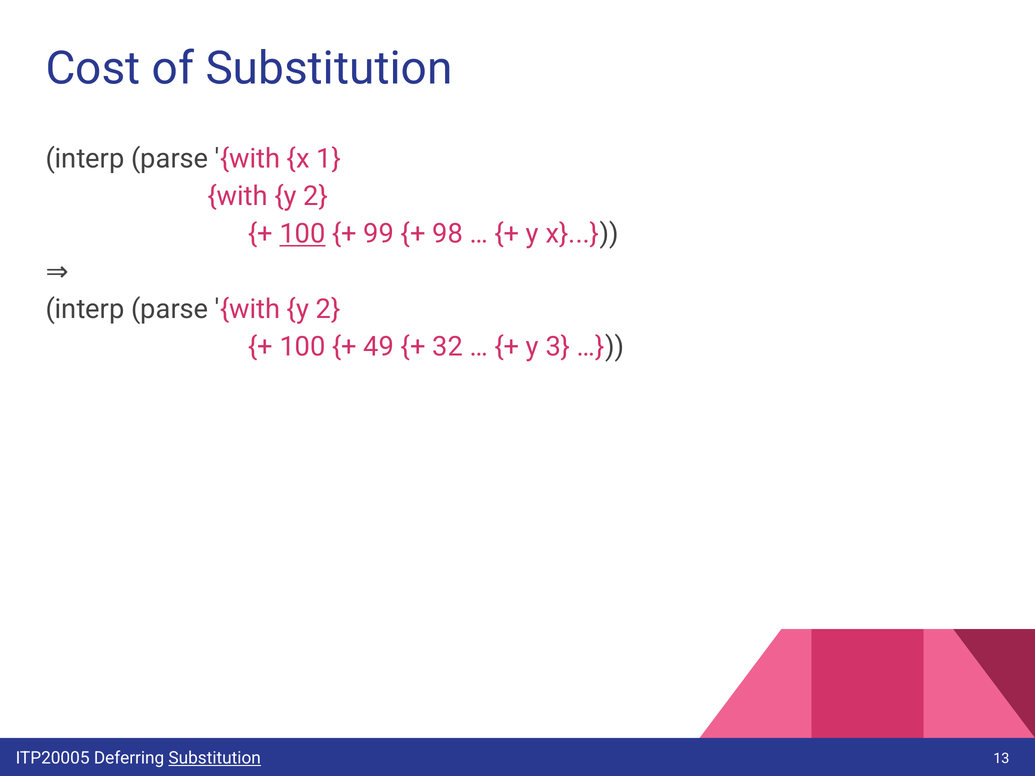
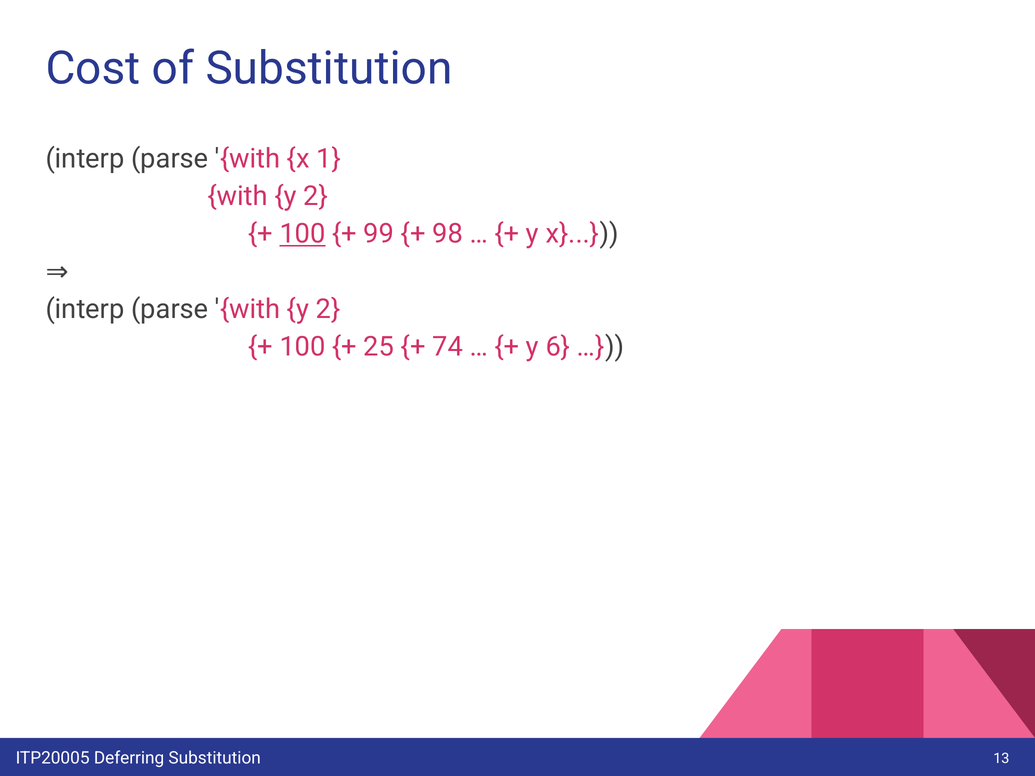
49: 49 -> 25
32: 32 -> 74
3: 3 -> 6
Substitution at (215, 758) underline: present -> none
